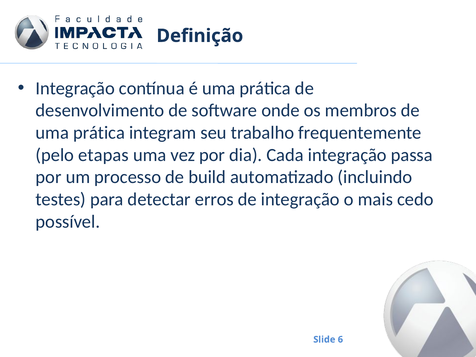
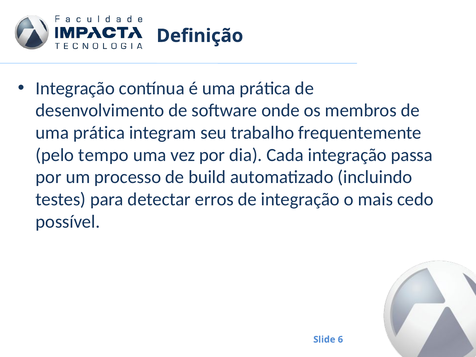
etapas: etapas -> tempo
